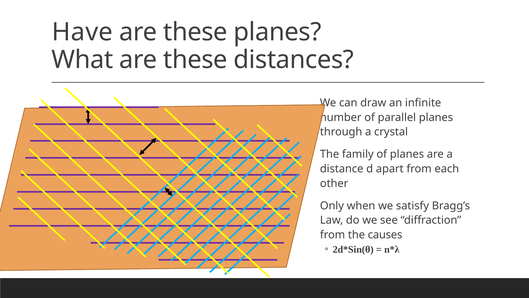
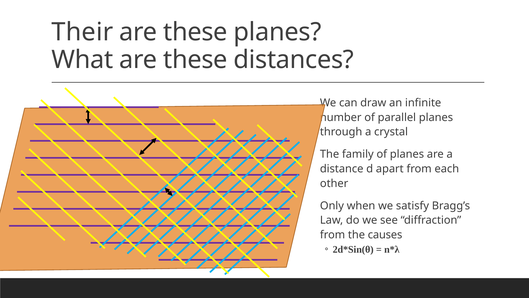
Have: Have -> Their
